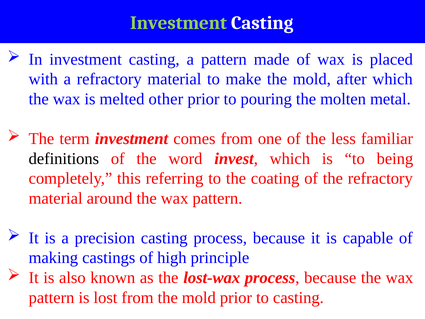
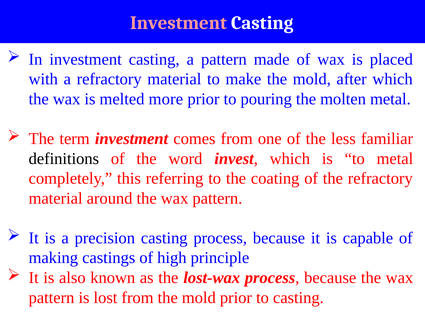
Investment at (179, 23) colour: light green -> pink
other: other -> more
to being: being -> metal
